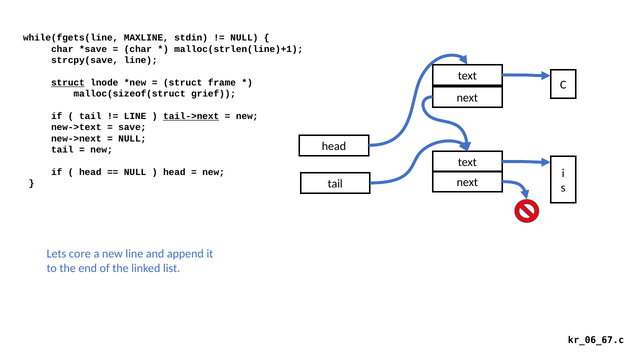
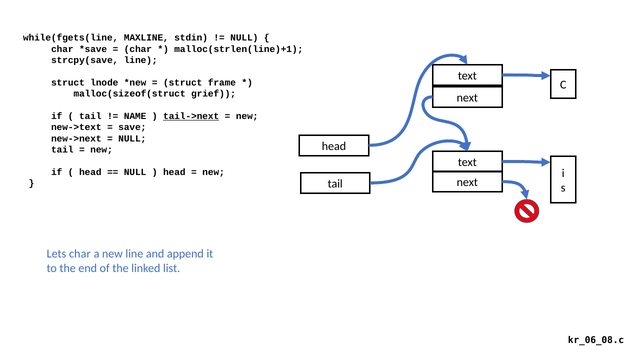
struct at (68, 83) underline: present -> none
LINE at (135, 116): LINE -> NAME
Lets core: core -> char
kr_06_67.c: kr_06_67.c -> kr_06_08.c
